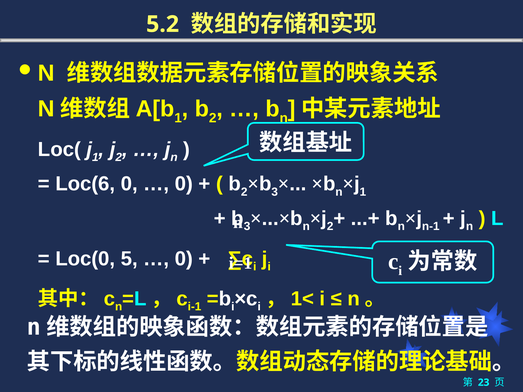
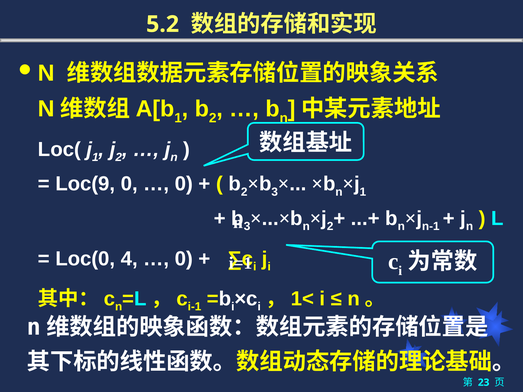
Loc(6: Loc(6 -> Loc(9
5: 5 -> 4
